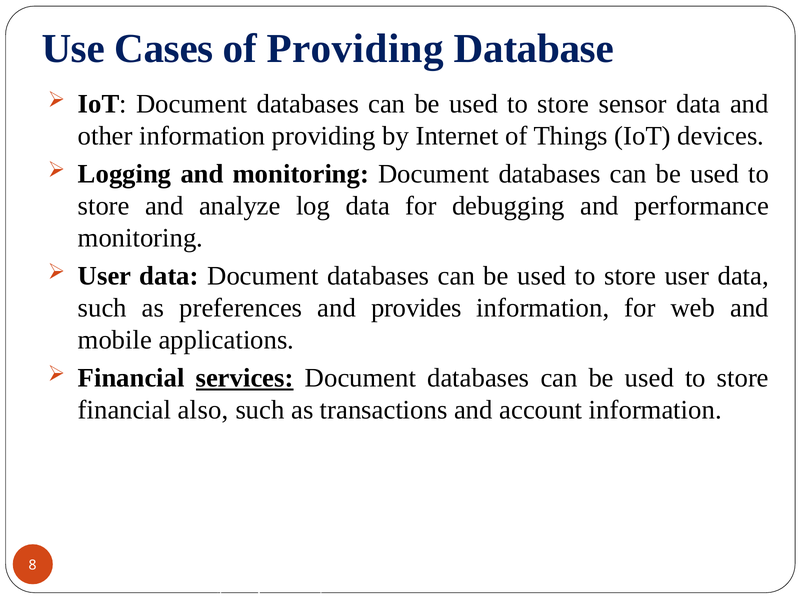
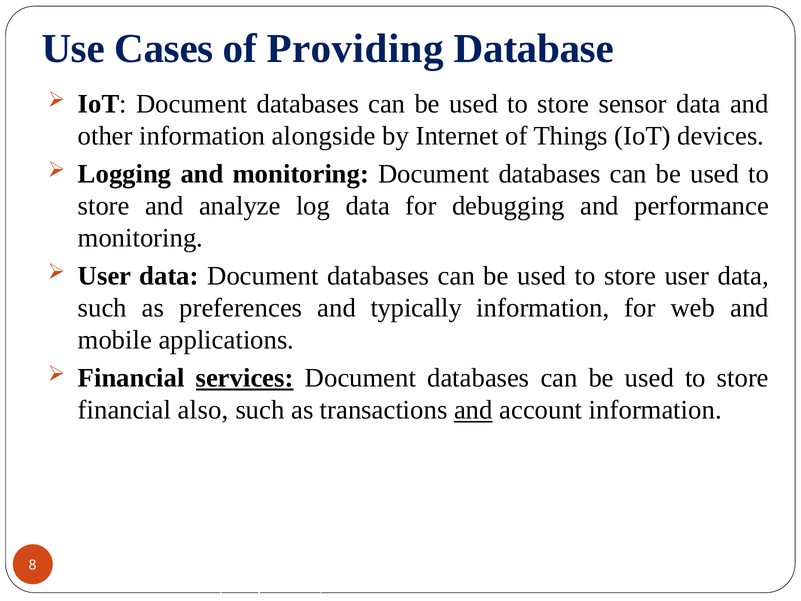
information providing: providing -> alongside
provides: provides -> typically
and at (473, 410) underline: none -> present
